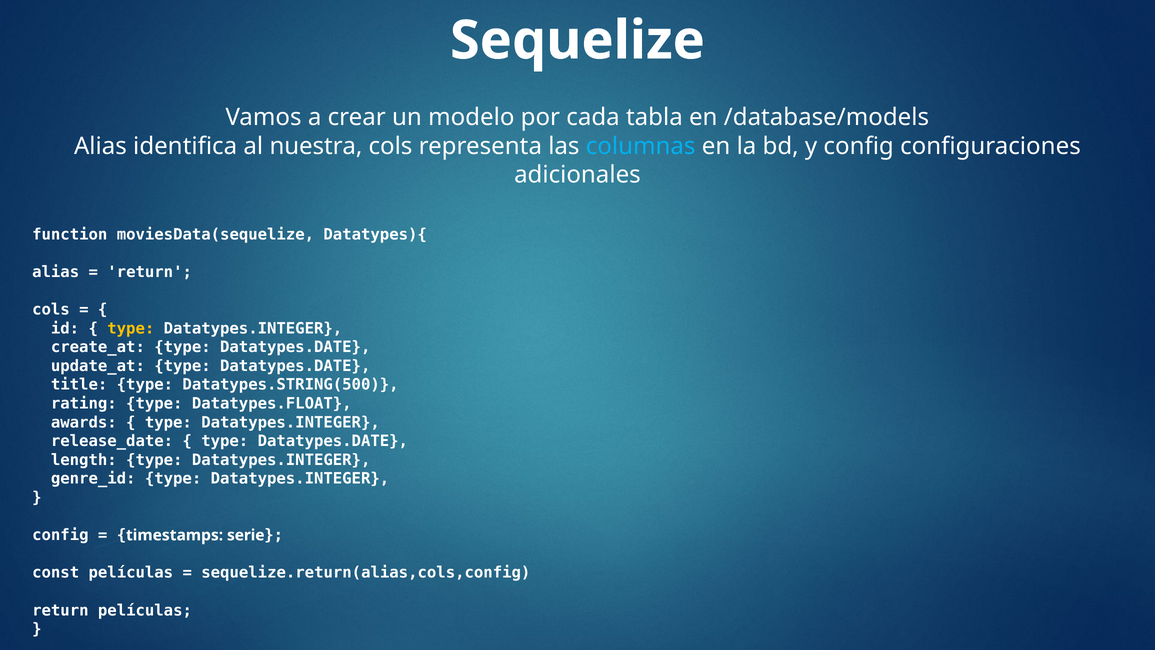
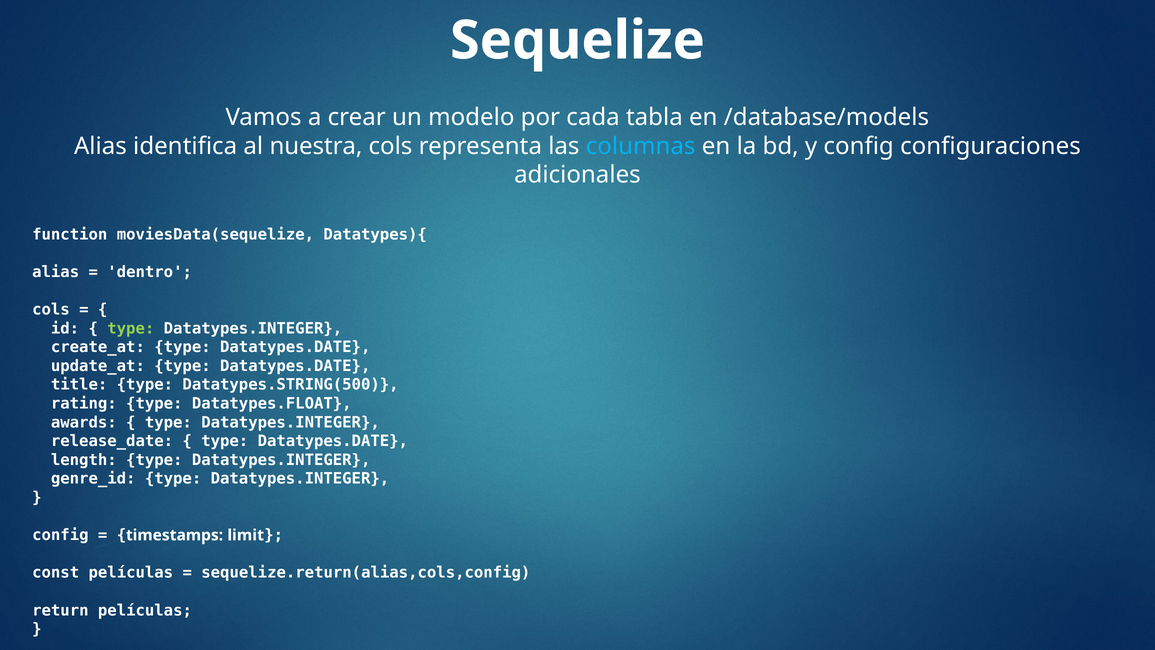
return at (150, 272): return -> dentro
type at (131, 328) colour: yellow -> light green
serie: serie -> limit
